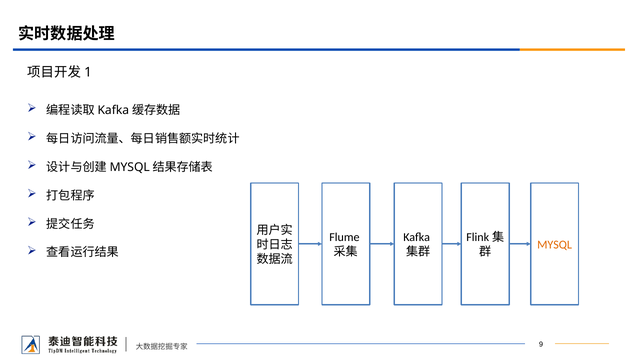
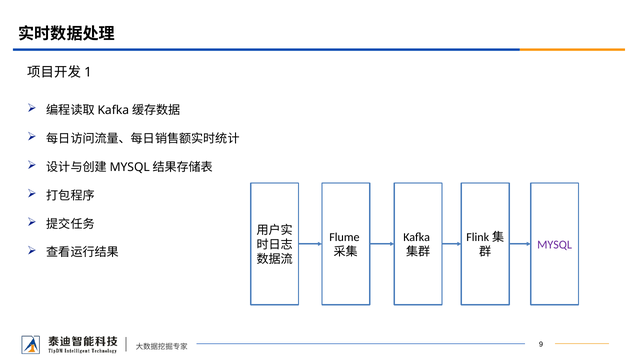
MYSQL colour: orange -> purple
